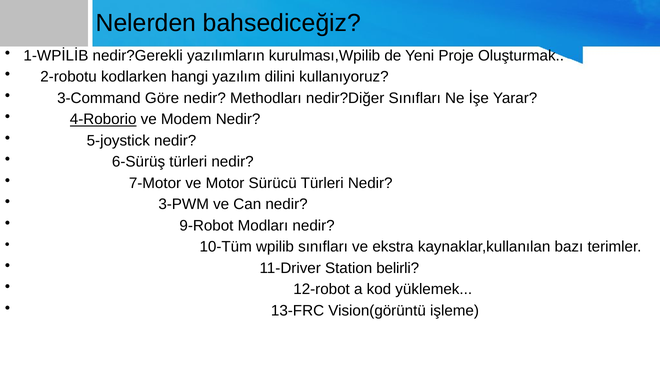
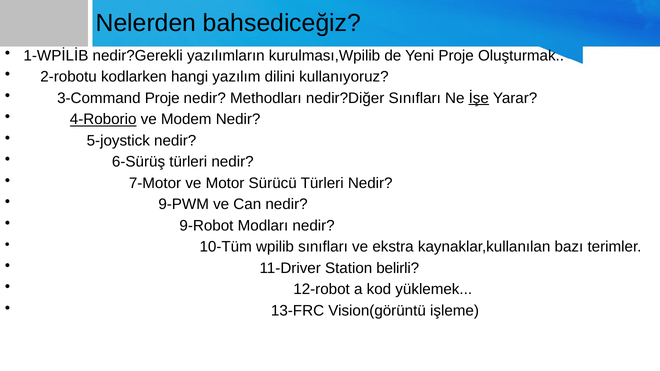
3-Command Göre: Göre -> Proje
İşe underline: none -> present
3-PWM: 3-PWM -> 9-PWM
